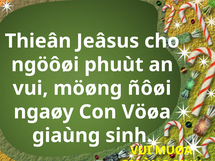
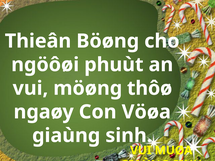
Jeâsus: Jeâsus -> Böøng
ñôøi: ñôøi -> thôø
